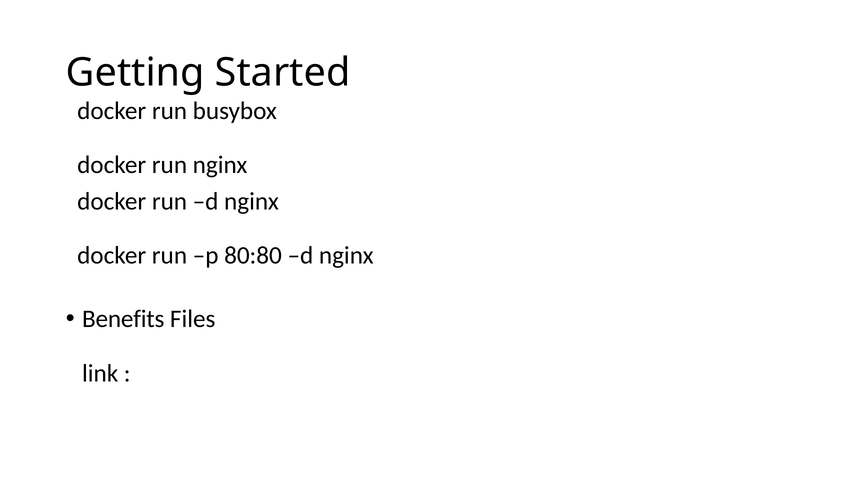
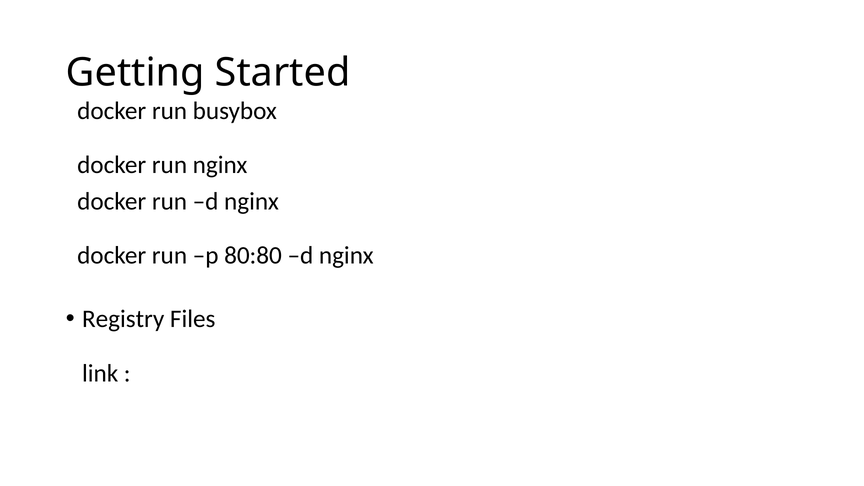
Benefits: Benefits -> Registry
